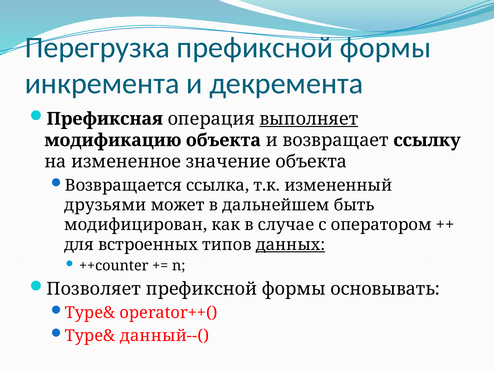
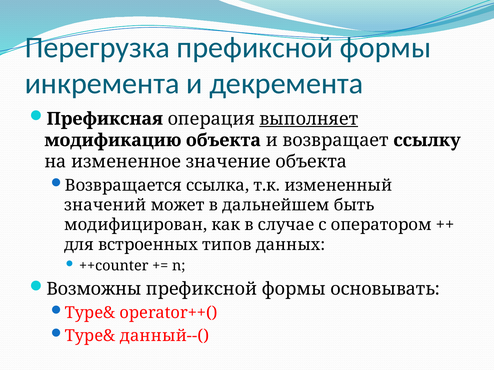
друзьями: друзьями -> значений
данных underline: present -> none
Позволяет: Позволяет -> Возможны
